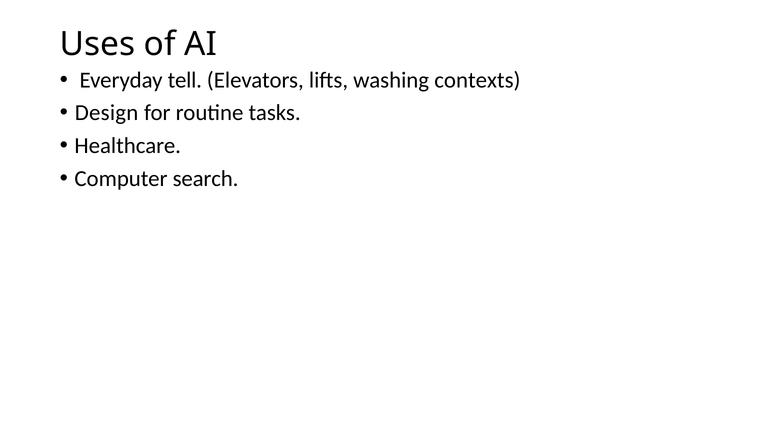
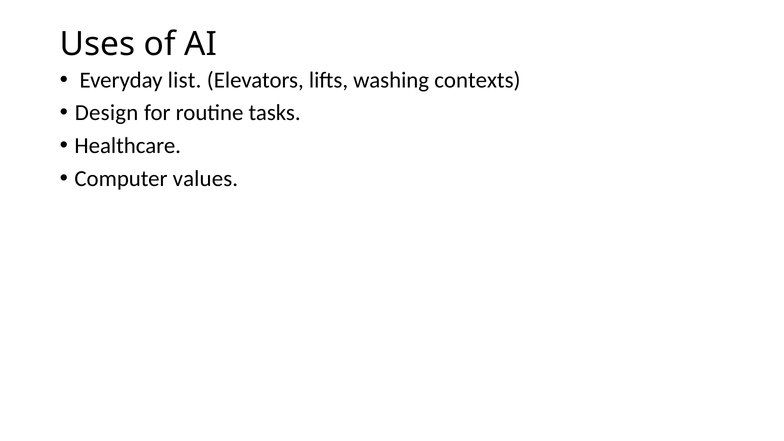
tell: tell -> list
search: search -> values
